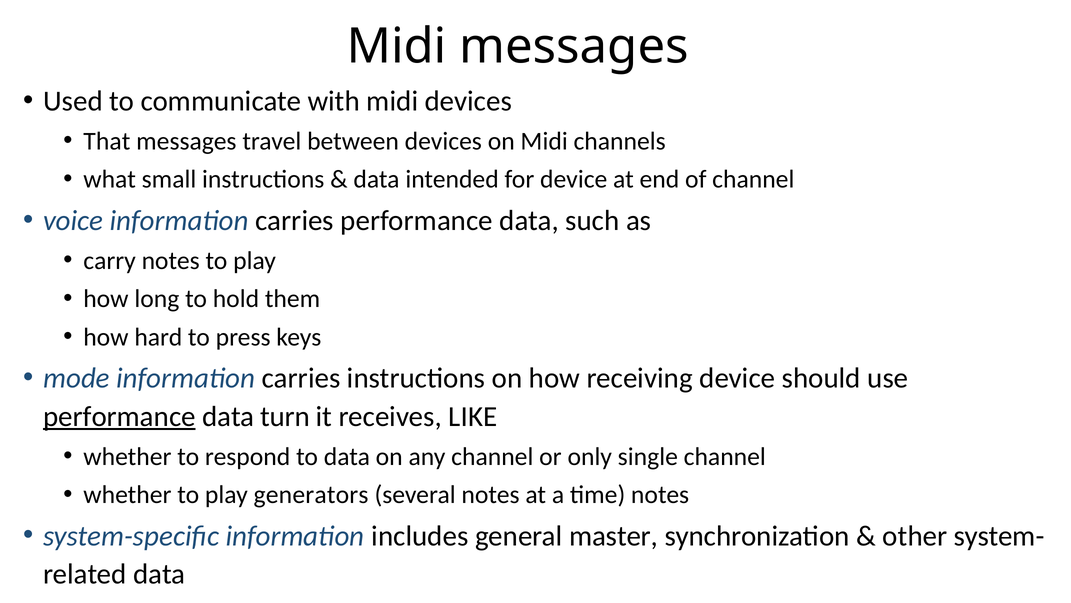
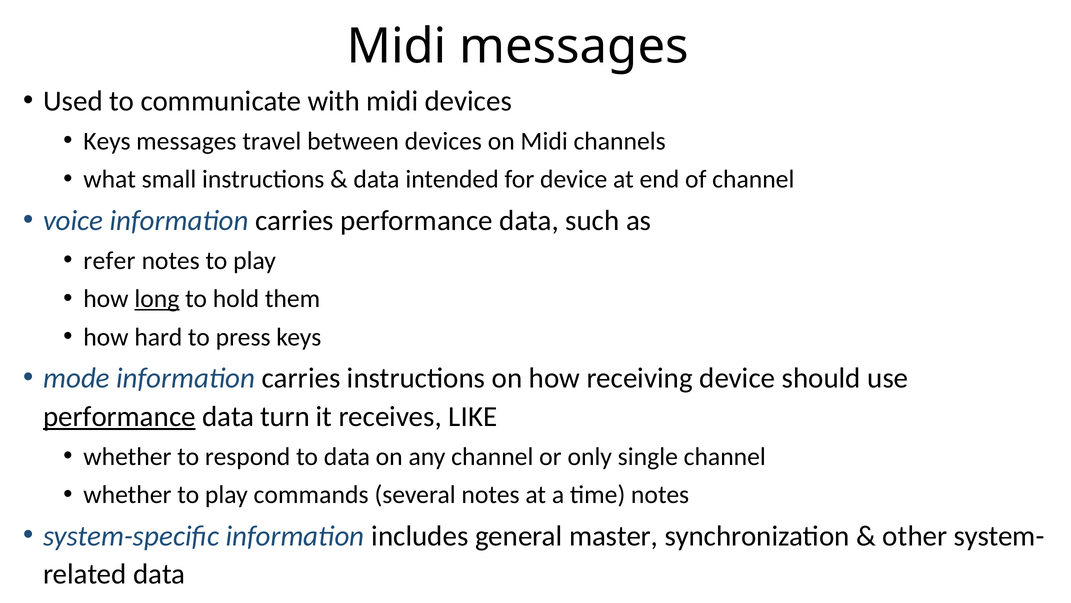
That at (107, 141): That -> Keys
carry: carry -> refer
long underline: none -> present
generators: generators -> commands
